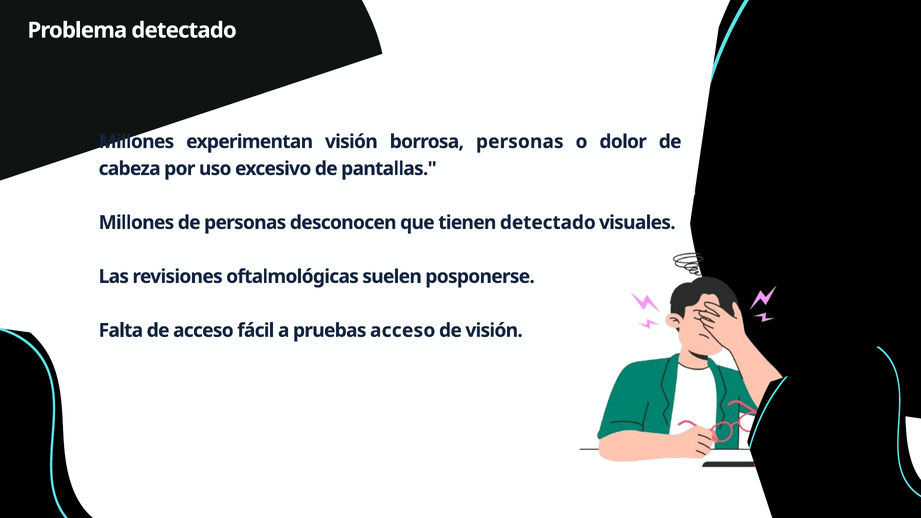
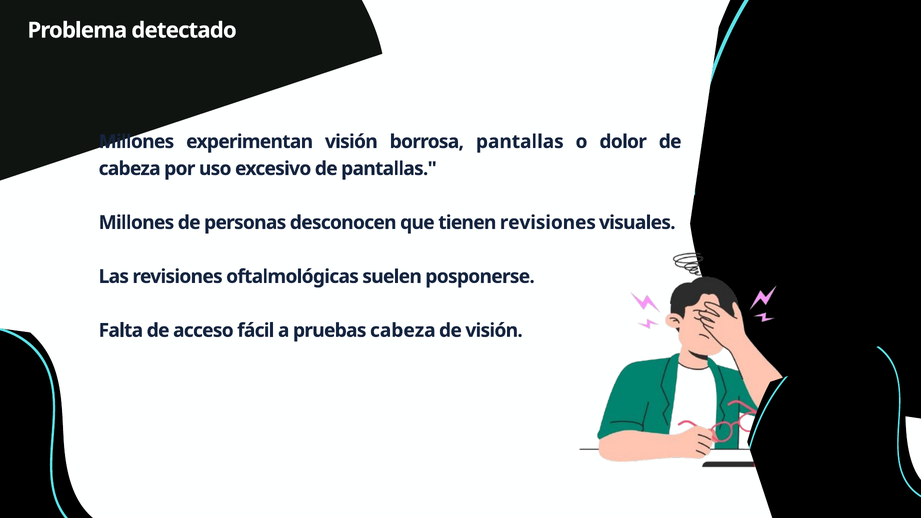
borrosa personas: personas -> pantallas
tienen detectado: detectado -> revisiones
pruebas acceso: acceso -> cabeza
